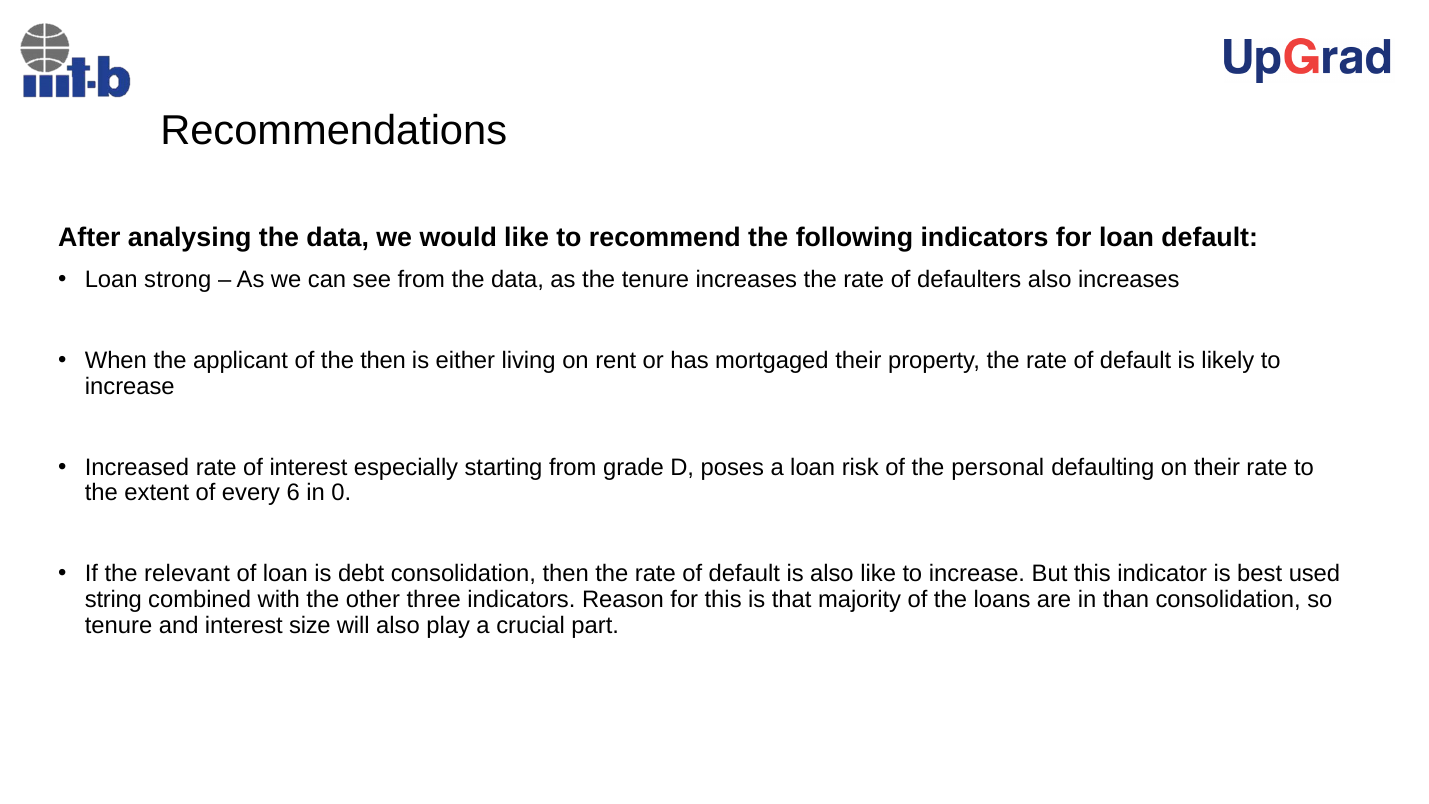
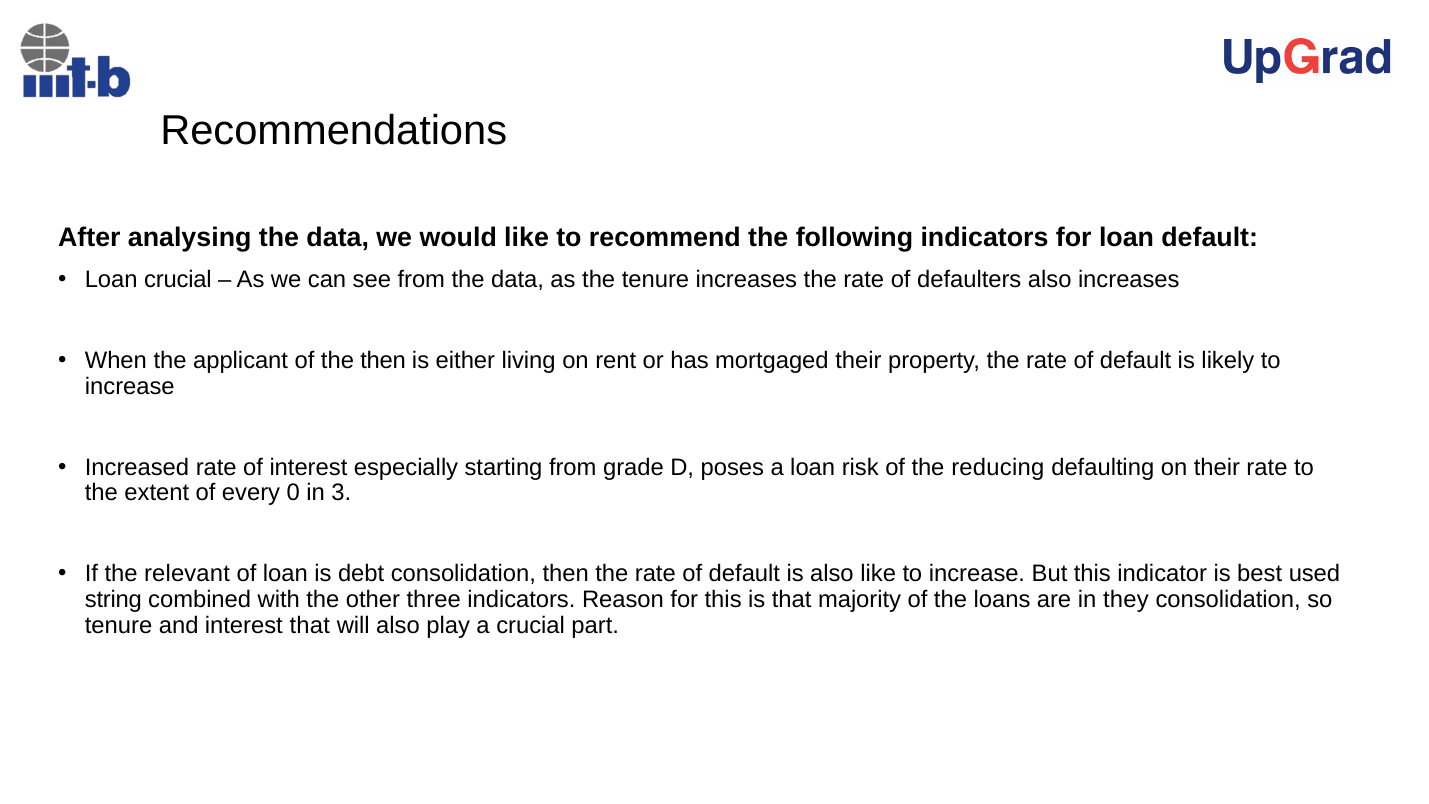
Loan strong: strong -> crucial
personal: personal -> reducing
6: 6 -> 0
0: 0 -> 3
than: than -> they
interest size: size -> that
